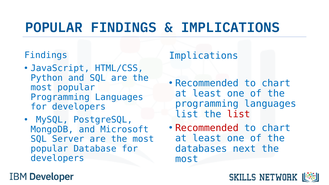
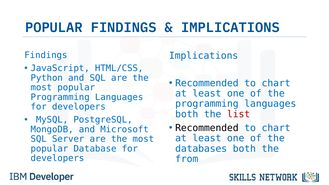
list at (187, 114): list -> both
Recommended at (207, 128) colour: red -> black
databases next: next -> both
most at (187, 159): most -> from
